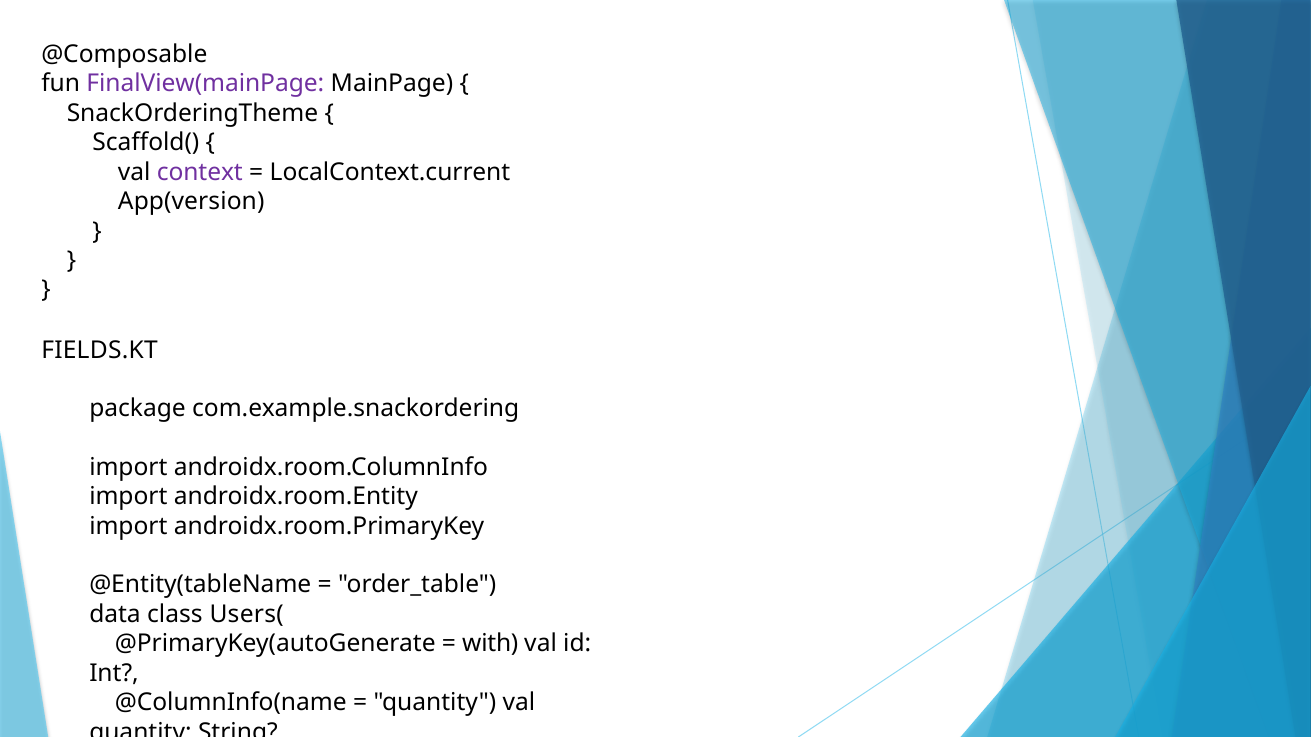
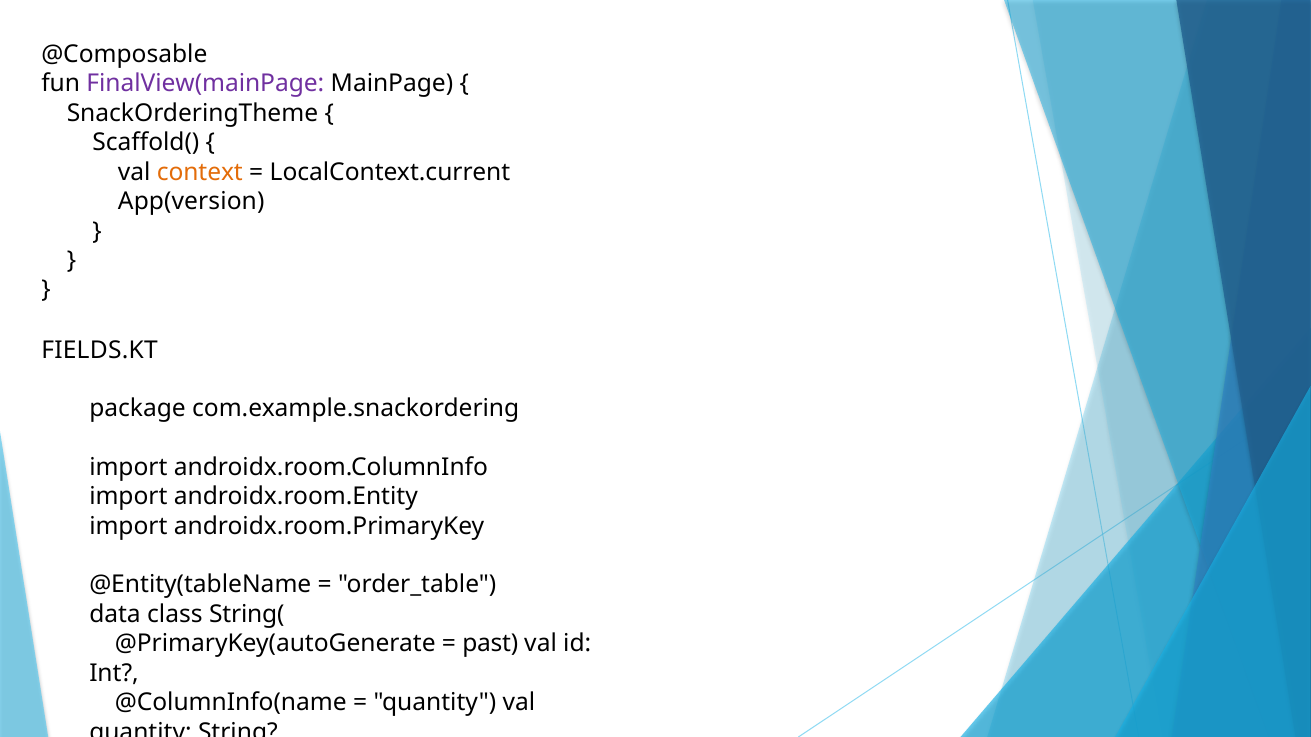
context colour: purple -> orange
Users(: Users( -> String(
with: with -> past
